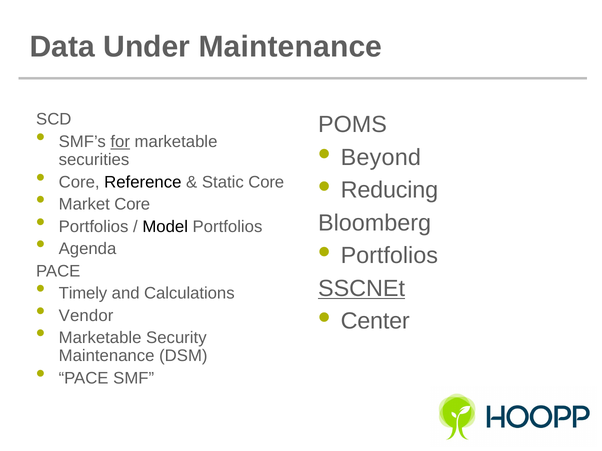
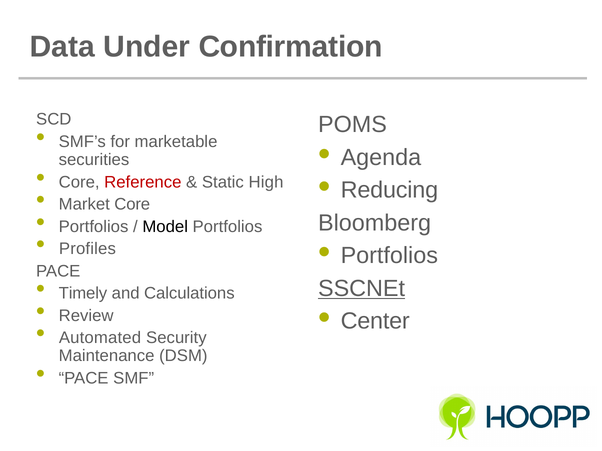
Under Maintenance: Maintenance -> Confirmation
for underline: present -> none
Beyond: Beyond -> Agenda
Reference colour: black -> red
Static Core: Core -> High
Agenda: Agenda -> Profiles
Vendor: Vendor -> Review
Marketable at (100, 338): Marketable -> Automated
